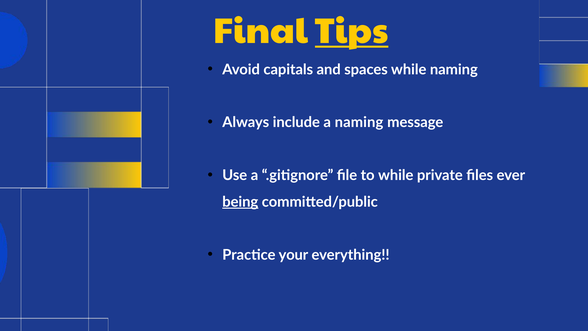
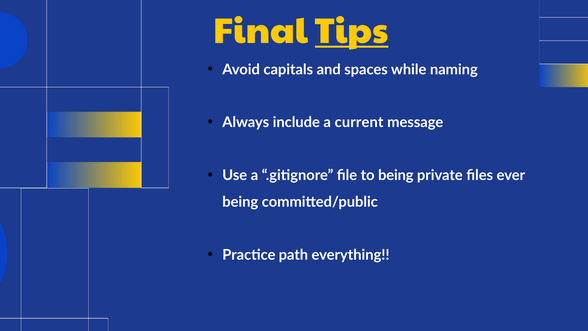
a naming: naming -> current
to while: while -> being
being at (240, 202) underline: present -> none
your: your -> path
